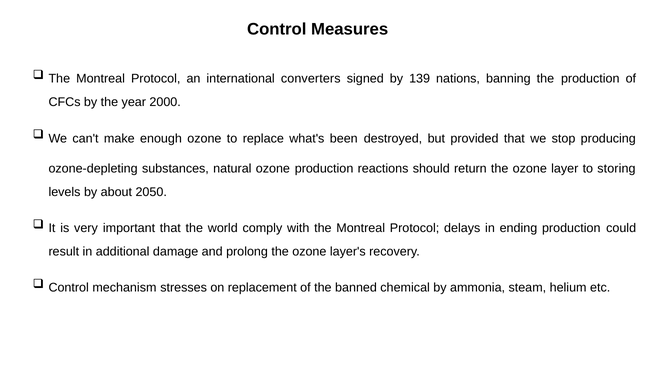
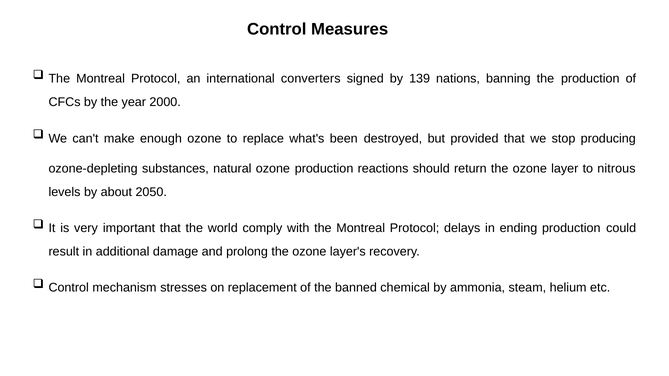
storing: storing -> nitrous
